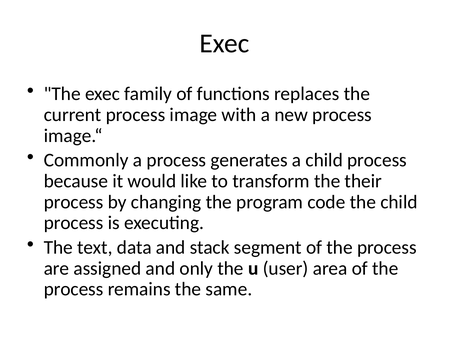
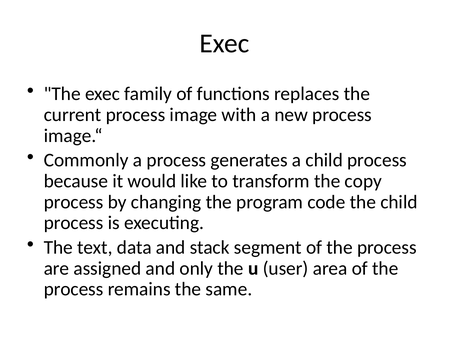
their: their -> copy
